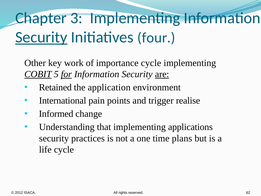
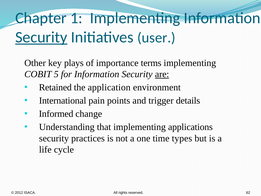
3: 3 -> 1
four: four -> user
work: work -> plays
importance cycle: cycle -> terms
COBIT underline: present -> none
for underline: present -> none
realise: realise -> details
plans: plans -> types
